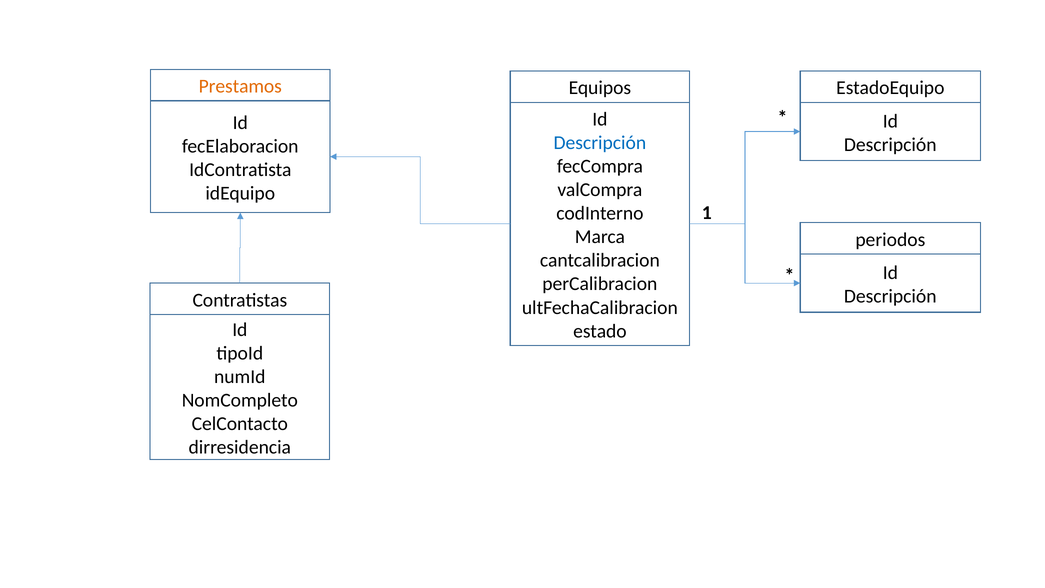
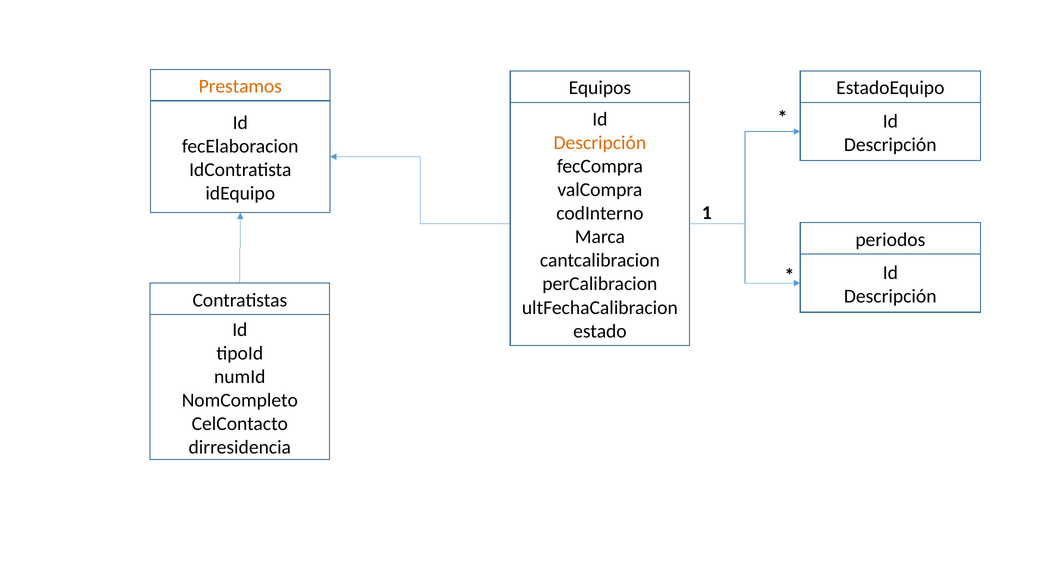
Descripción at (600, 143) colour: blue -> orange
